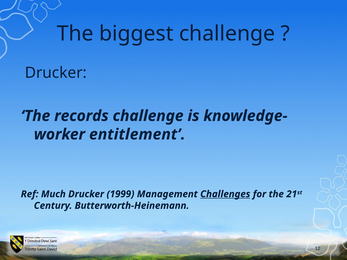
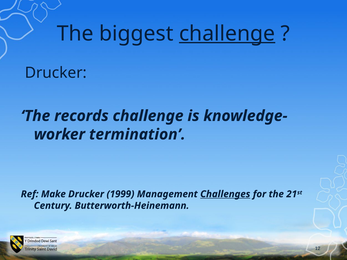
challenge at (227, 34) underline: none -> present
entitlement: entitlement -> termination
Much: Much -> Make
